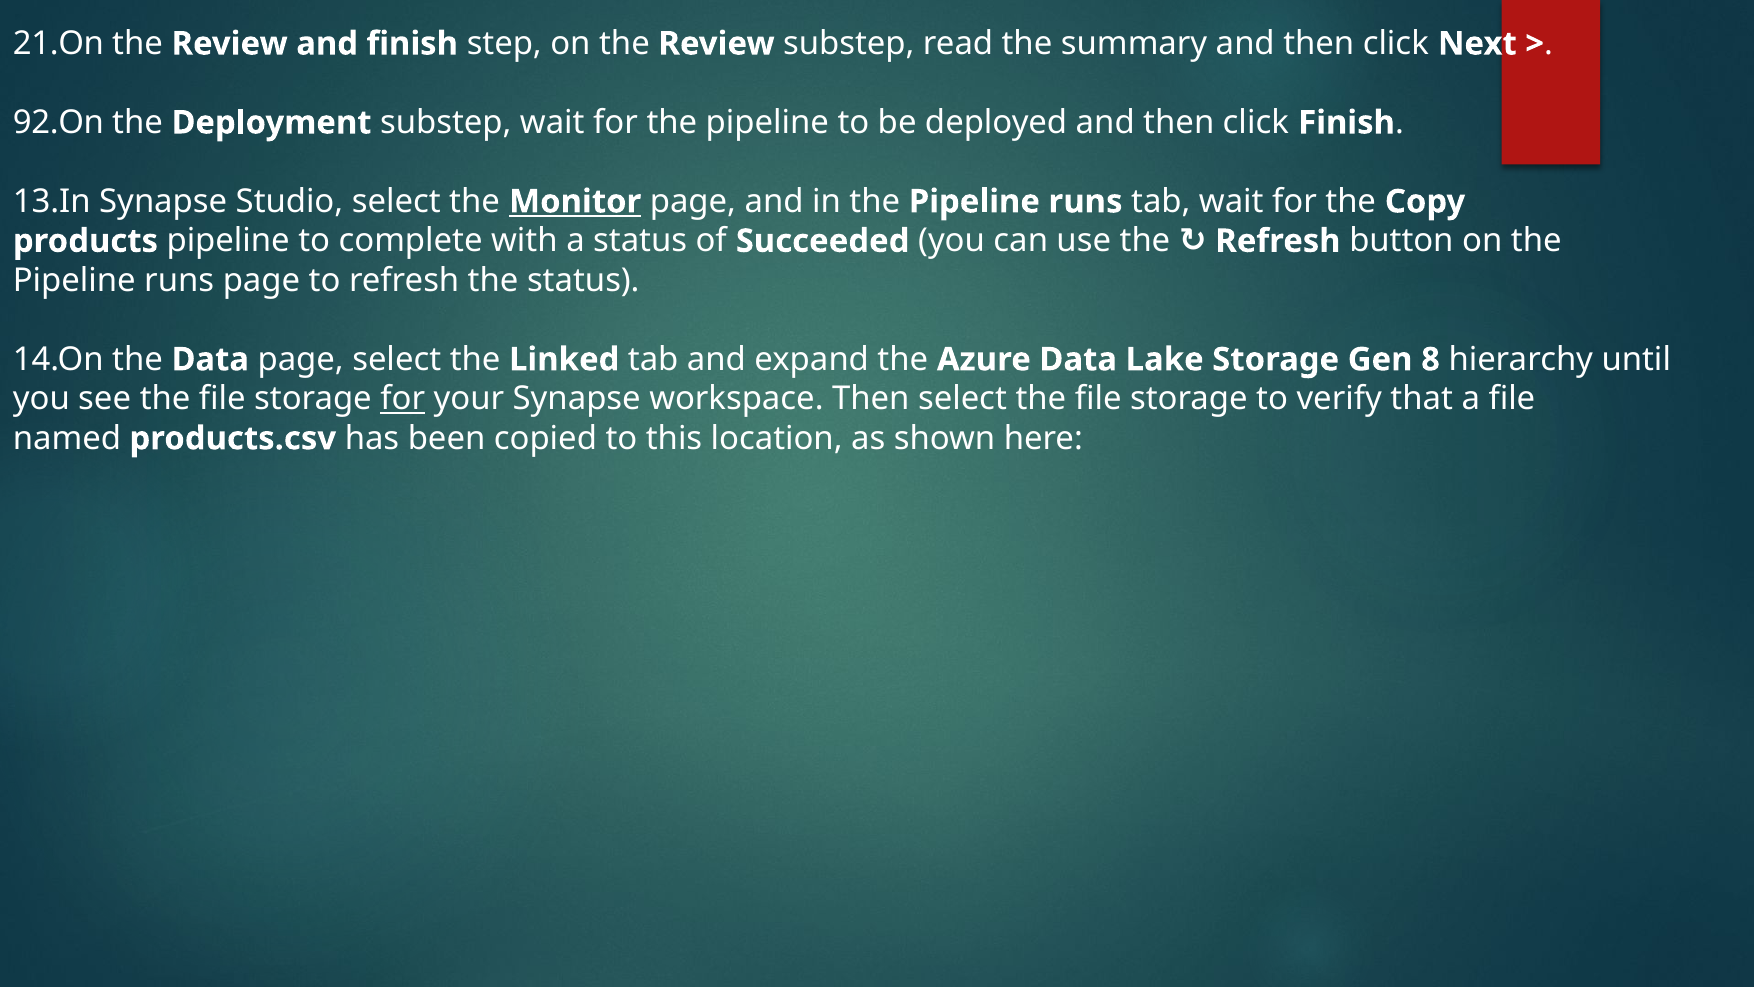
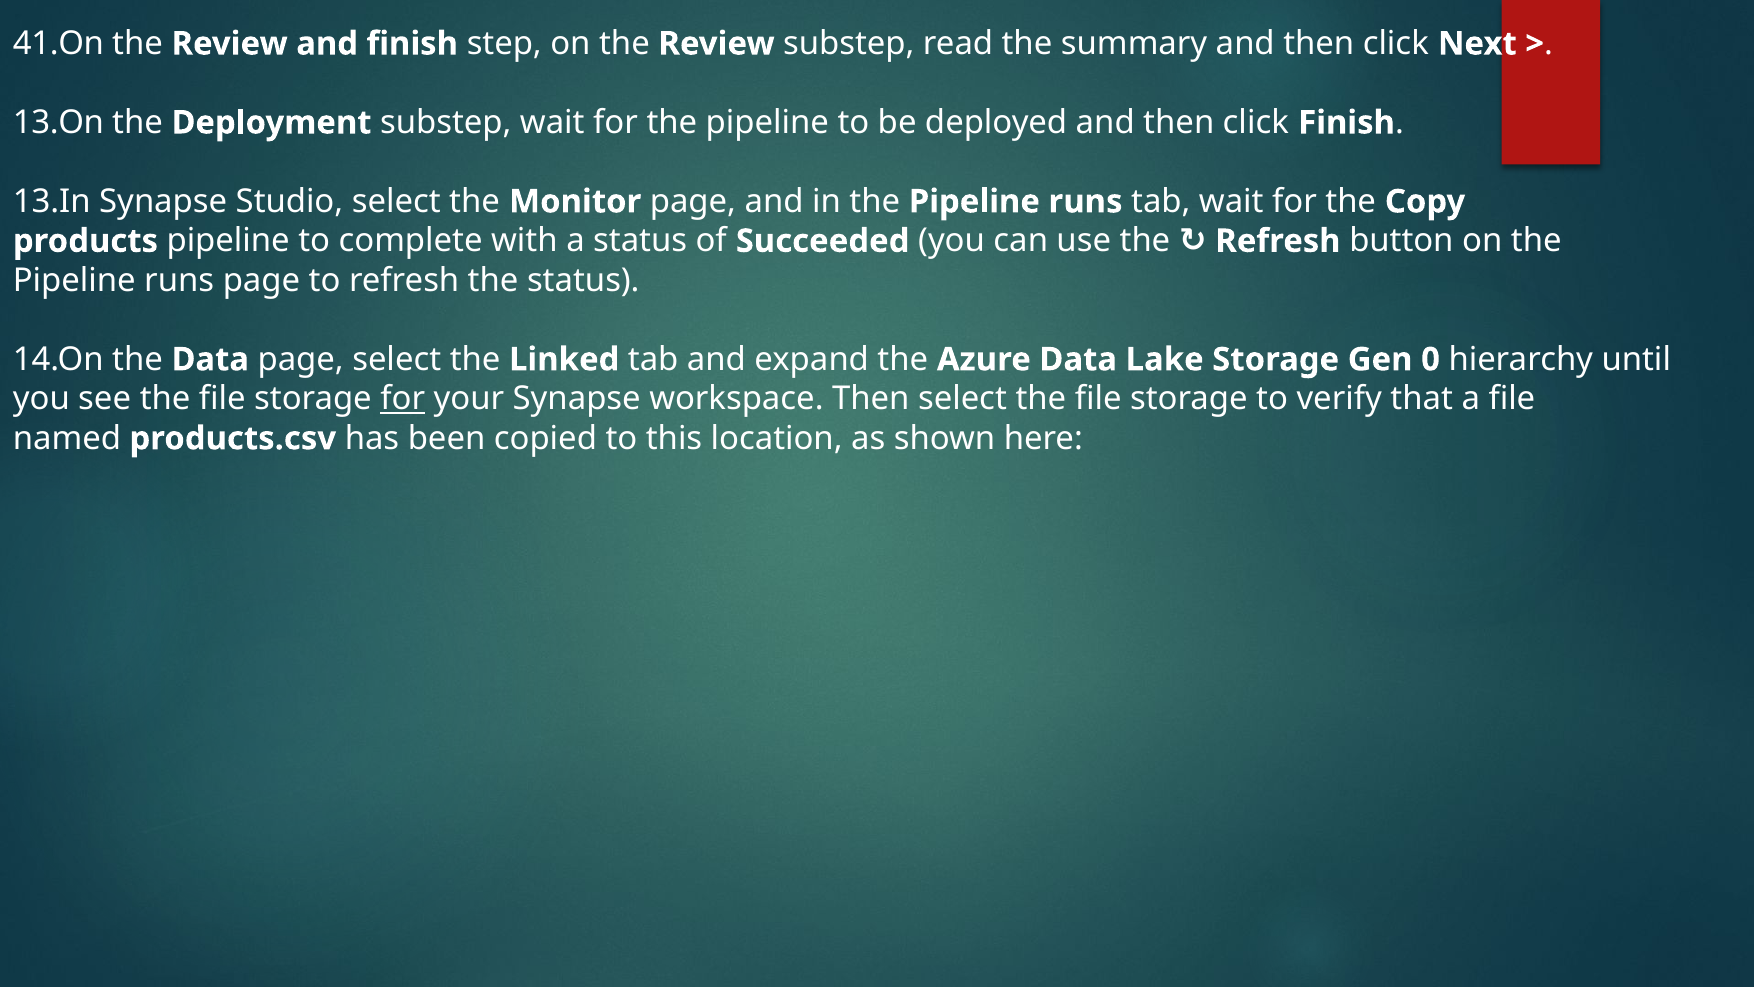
21.On: 21.On -> 41.On
92.On: 92.On -> 13.On
Monitor underline: present -> none
8: 8 -> 0
